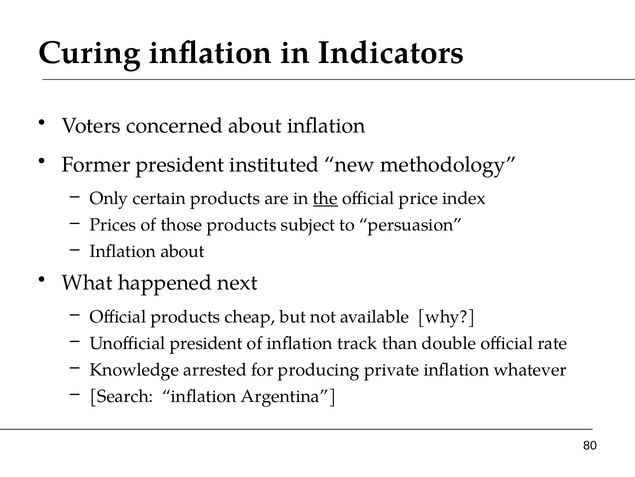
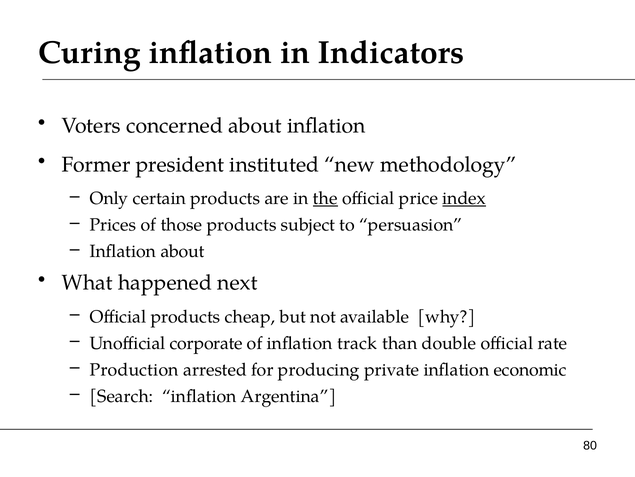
index underline: none -> present
Unofficial president: president -> corporate
Knowledge: Knowledge -> Production
whatever: whatever -> economic
